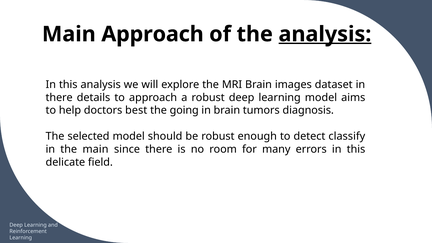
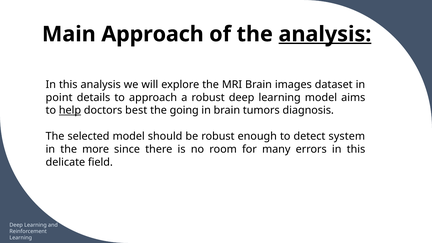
there at (59, 97): there -> point
help underline: none -> present
classify: classify -> system
the main: main -> more
